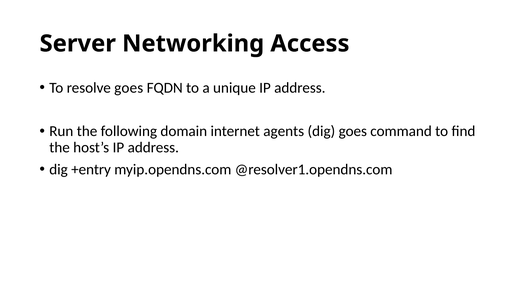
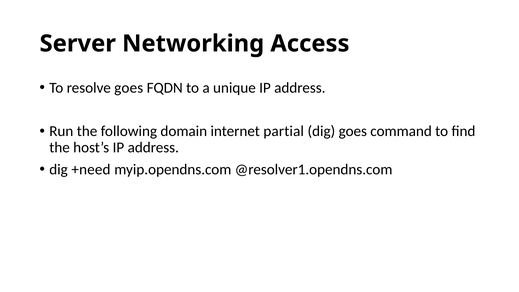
agents: agents -> partial
+entry: +entry -> +need
